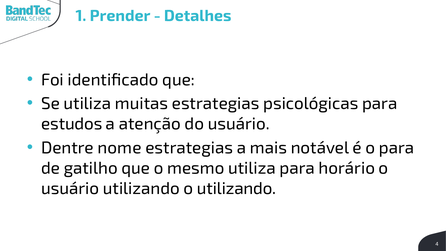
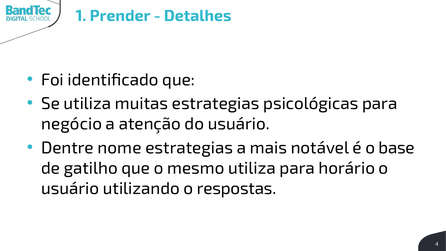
estudos: estudos -> negócio
o para: para -> base
o utilizando: utilizando -> respostas
